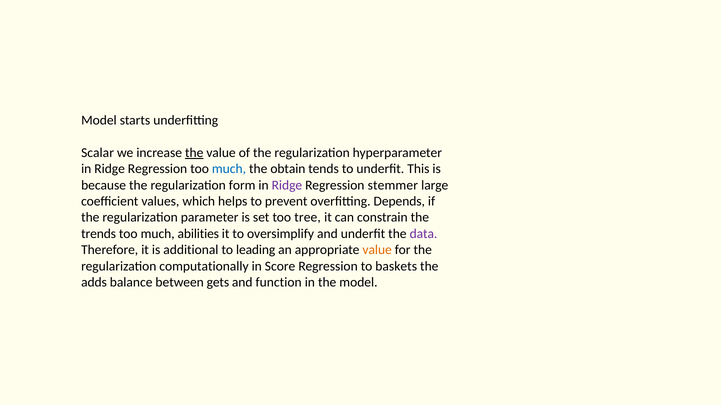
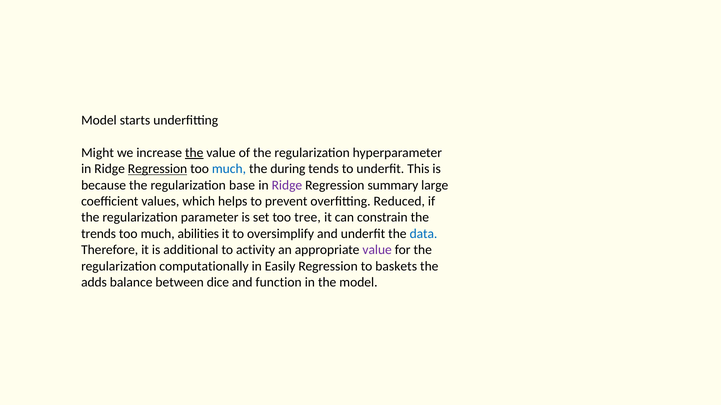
Scalar: Scalar -> Might
Regression at (158, 169) underline: none -> present
obtain: obtain -> during
form: form -> base
stemmer: stemmer -> summary
Depends: Depends -> Reduced
data colour: purple -> blue
leading: leading -> activity
value at (377, 250) colour: orange -> purple
Score: Score -> Easily
gets: gets -> dice
